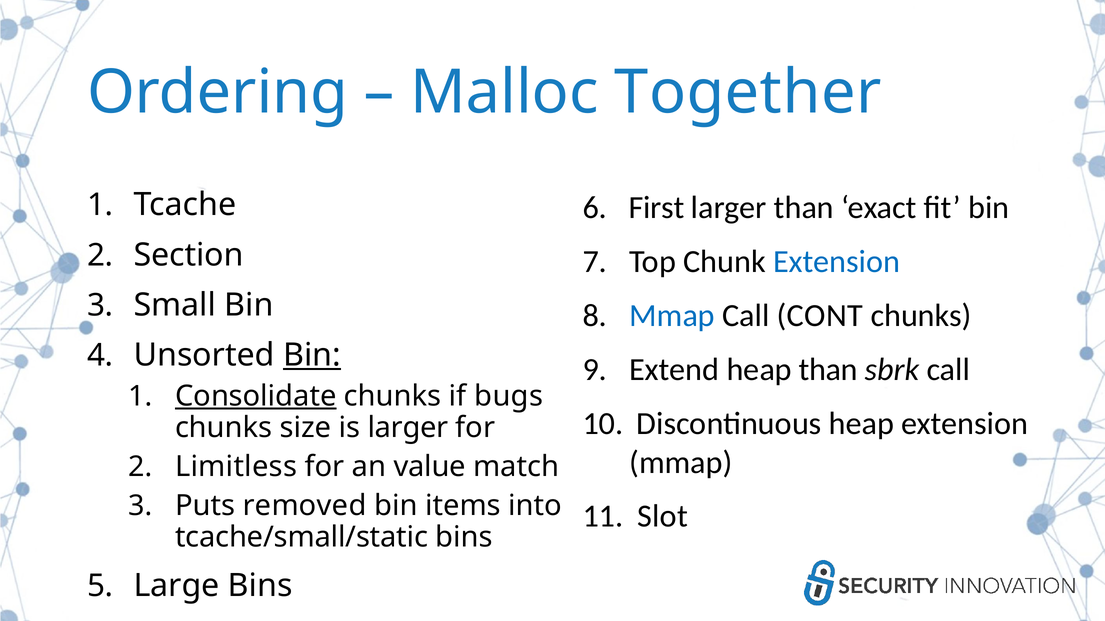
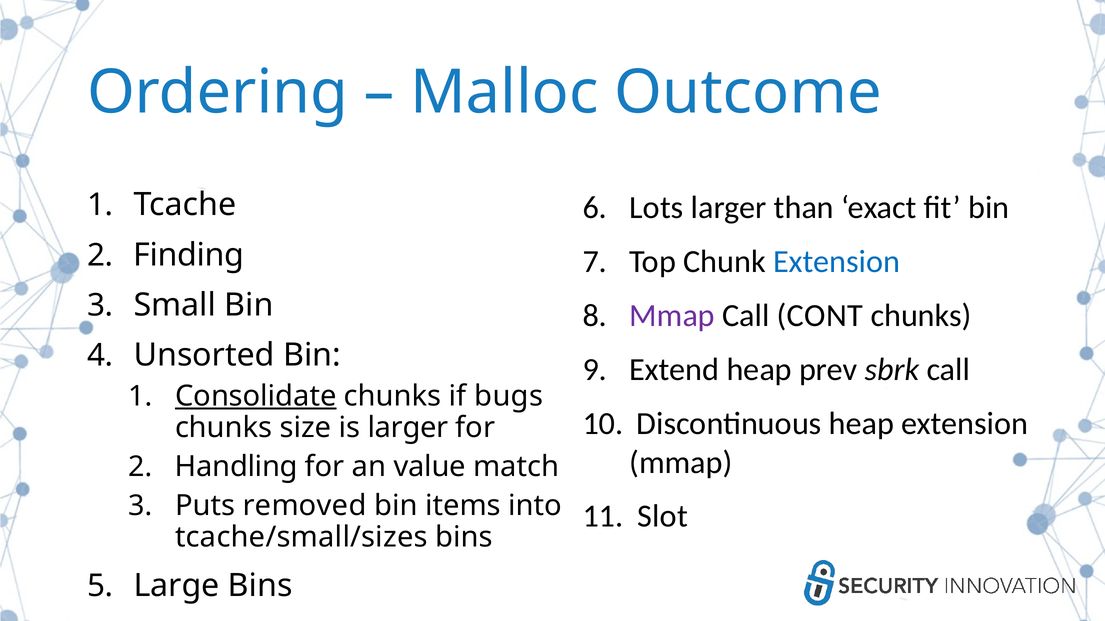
Together: Together -> Outcome
First: First -> Lots
Section: Section -> Finding
Mmap at (672, 316) colour: blue -> purple
Bin at (312, 356) underline: present -> none
heap than: than -> prev
Limitless: Limitless -> Handling
tcache/small/static: tcache/small/static -> tcache/small/sizes
